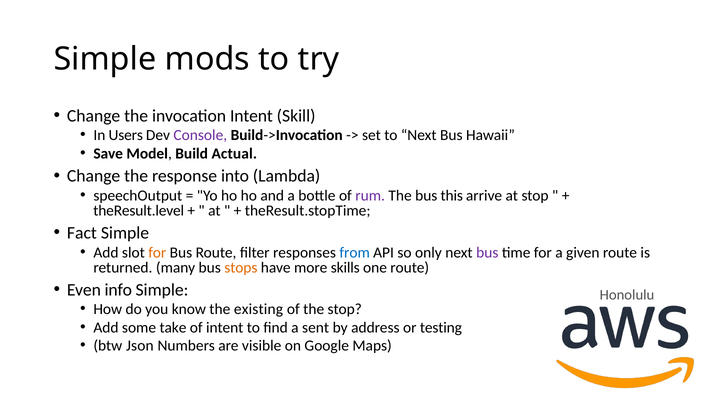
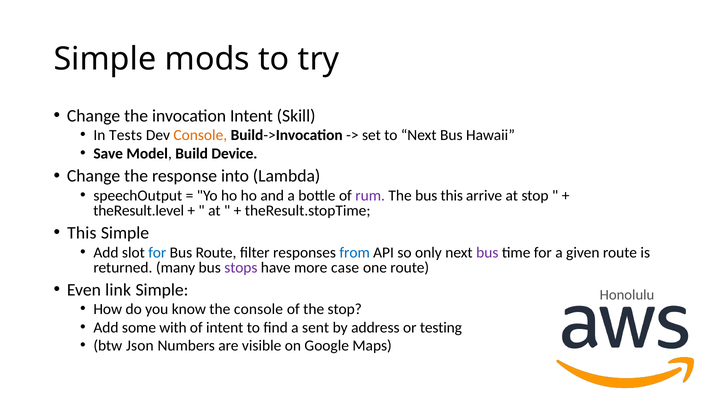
Users: Users -> Tests
Console at (200, 136) colour: purple -> orange
Actual: Actual -> Device
Fact at (82, 233): Fact -> This
for at (157, 253) colour: orange -> blue
stops colour: orange -> purple
skills: skills -> case
info: info -> link
the existing: existing -> console
take: take -> with
